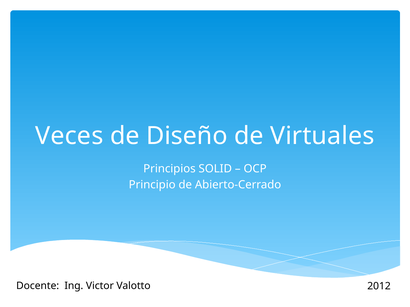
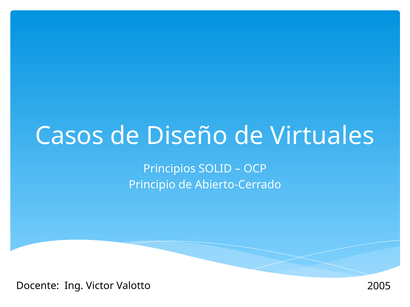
Veces: Veces -> Casos
2012: 2012 -> 2005
